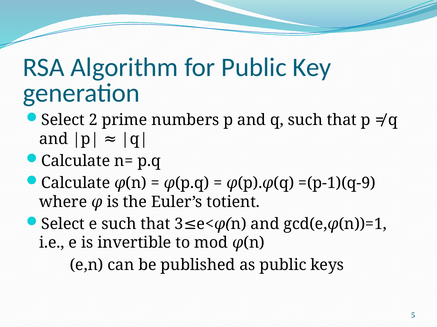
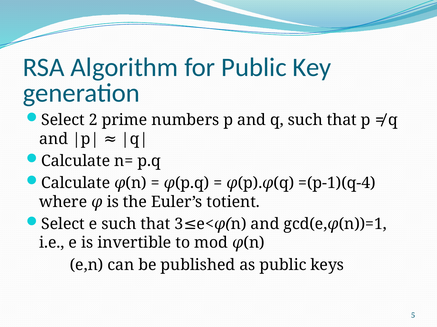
=(p-1)(q-9: =(p-1)(q-9 -> =(p-1)(q-4
